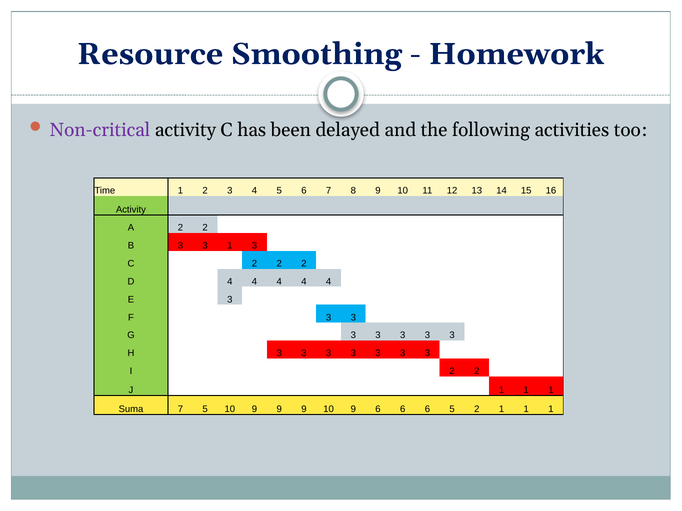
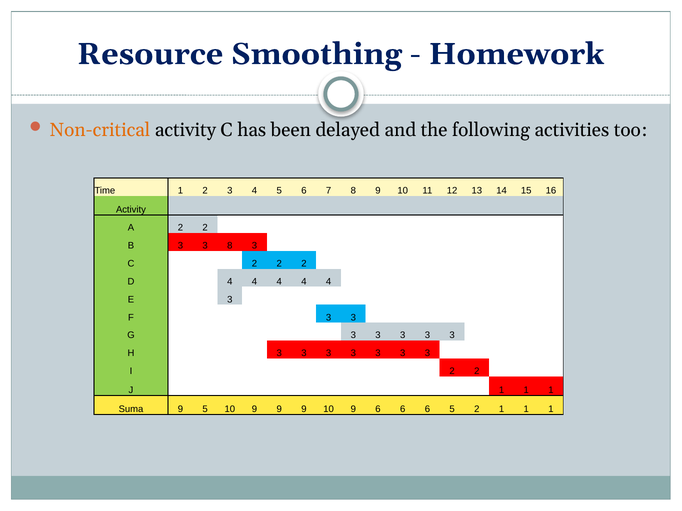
Non-critical colour: purple -> orange
3 1: 1 -> 8
Suma 7: 7 -> 9
